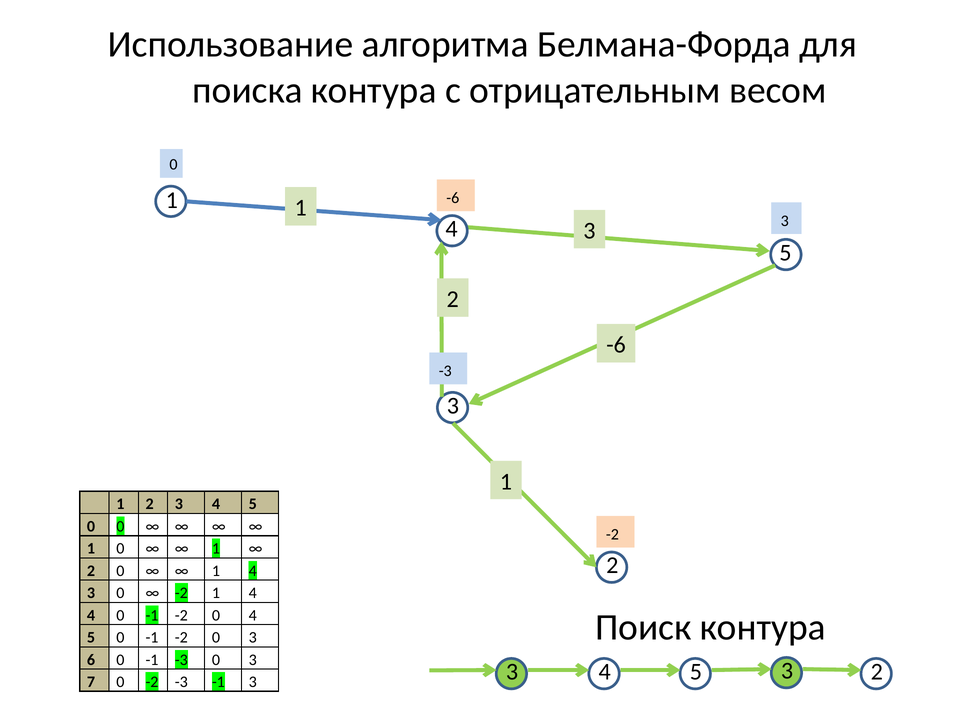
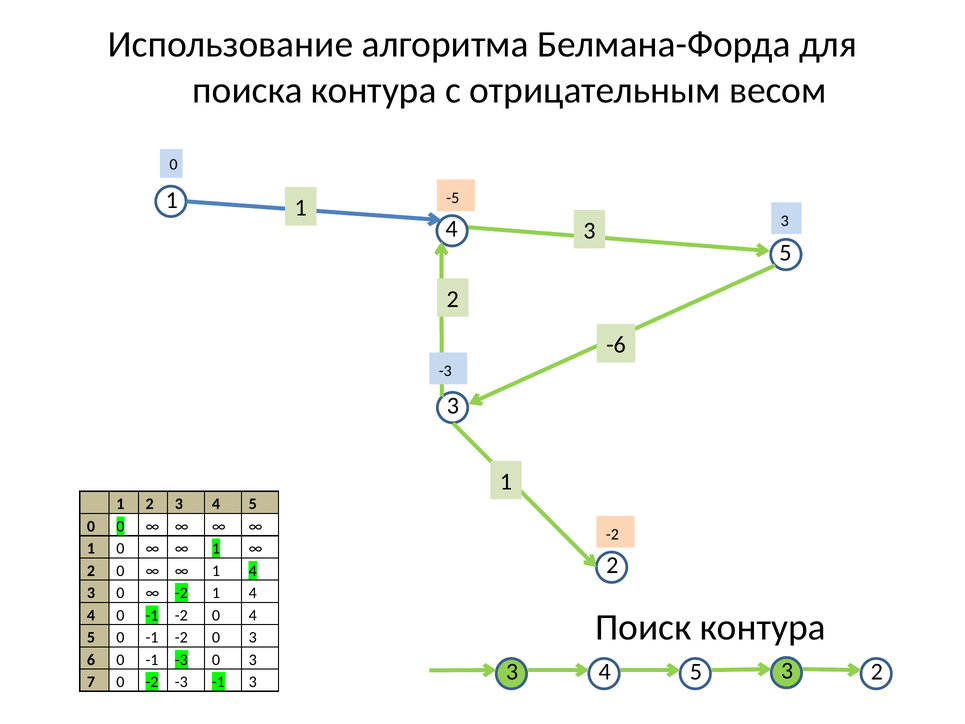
1 -6: -6 -> -5
